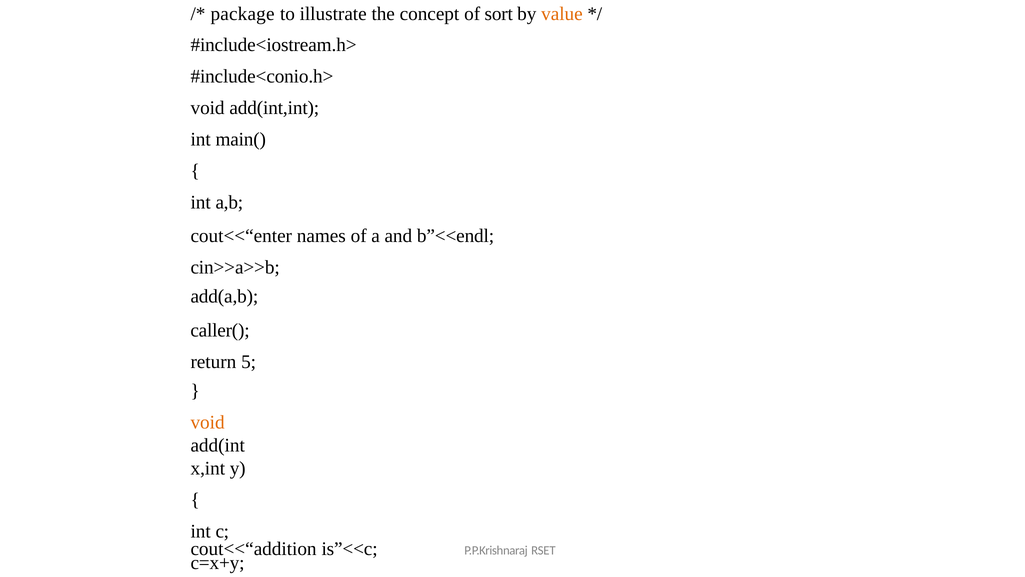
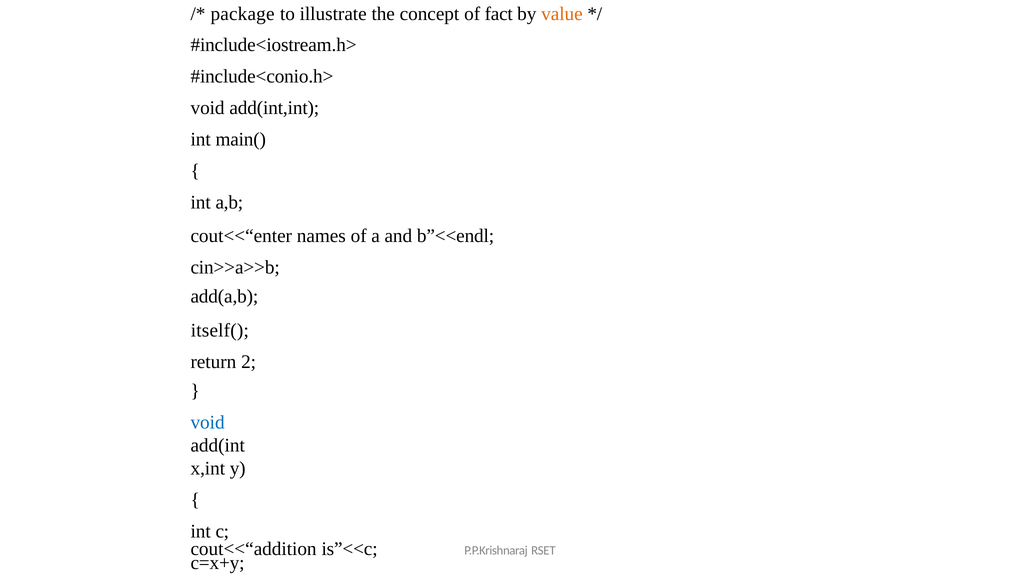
sort: sort -> fact
caller(: caller( -> itself(
5: 5 -> 2
void at (208, 422) colour: orange -> blue
